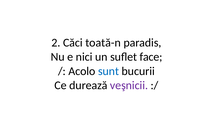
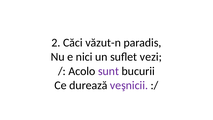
toată-n: toată-n -> văzut-n
face: face -> vezi
sunt colour: blue -> purple
